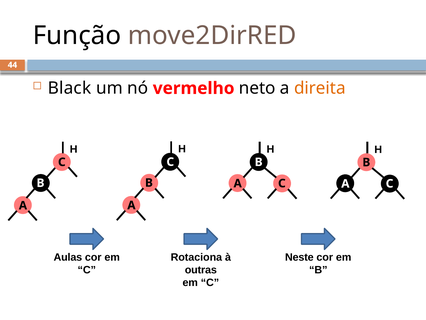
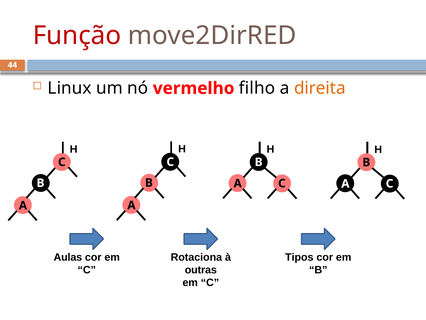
Função colour: black -> red
Black: Black -> Linux
neto: neto -> filho
Neste: Neste -> Tipos
